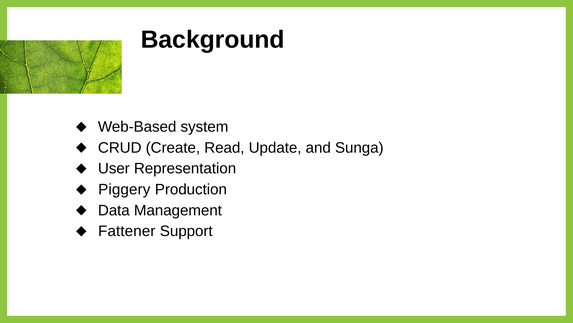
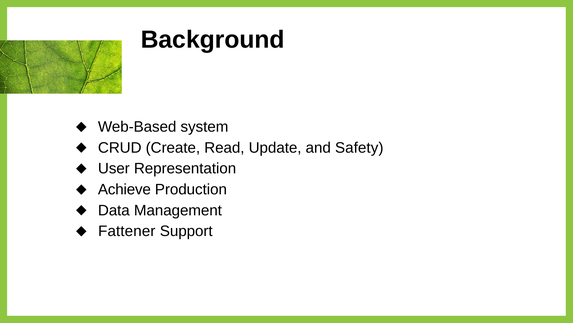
Sunga: Sunga -> Safety
Piggery: Piggery -> Achieve
